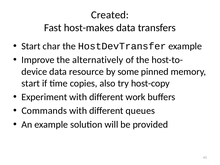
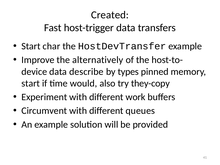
host-makes: host-makes -> host-trigger
resource: resource -> describe
some: some -> types
copies: copies -> would
host-copy: host-copy -> they-copy
Commands: Commands -> Circumvent
